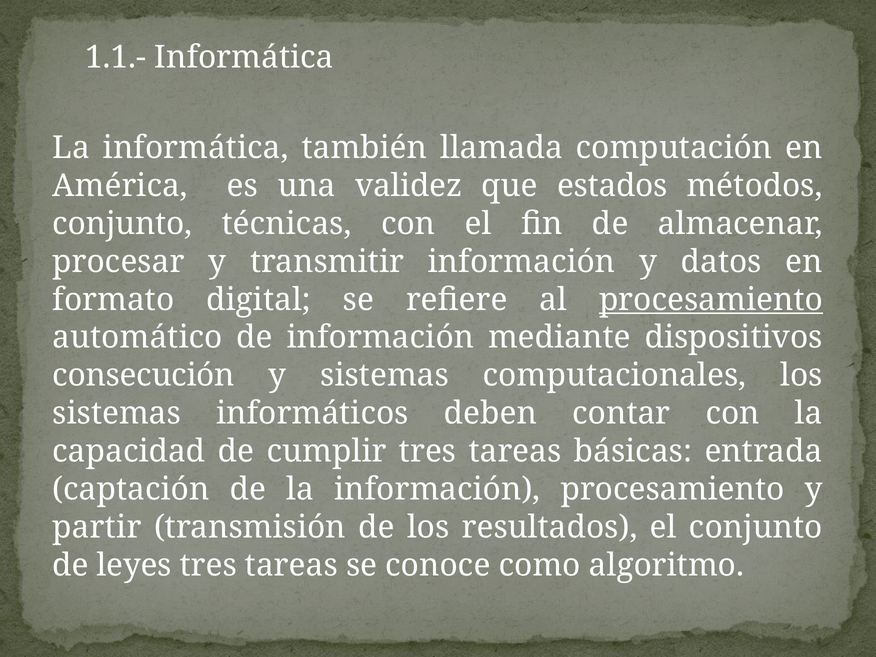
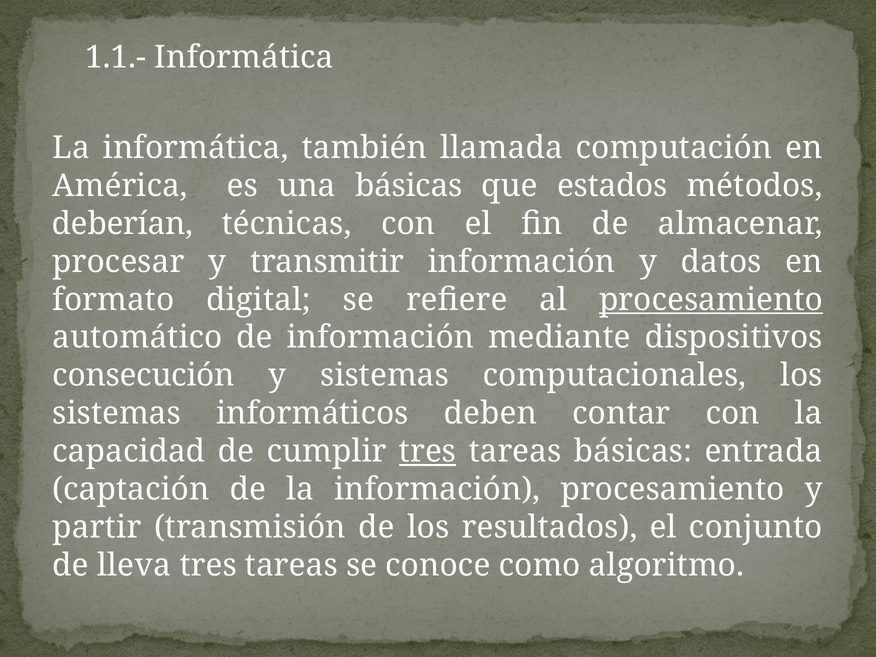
una validez: validez -> básicas
conjunto at (122, 224): conjunto -> deberían
tres at (428, 451) underline: none -> present
leyes: leyes -> lleva
